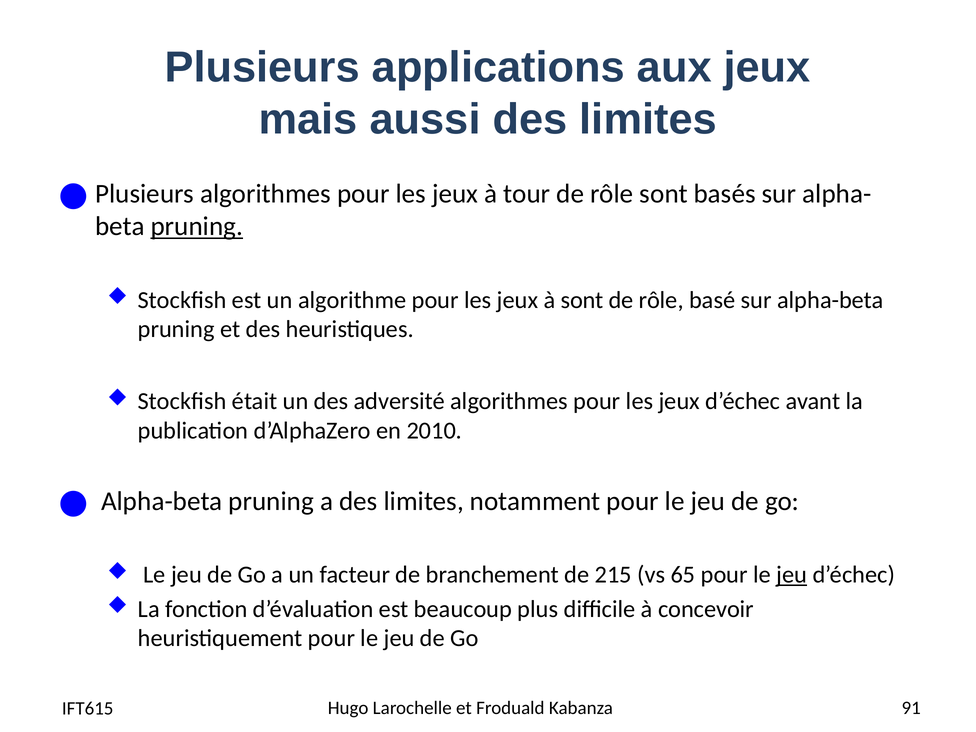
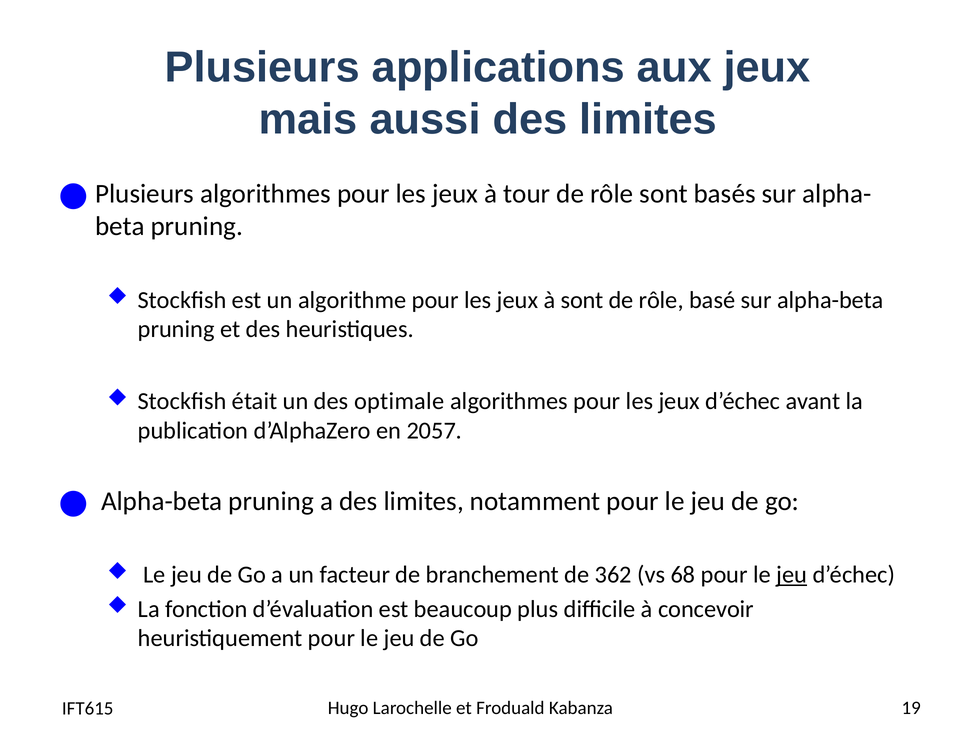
pruning at (197, 226) underline: present -> none
adversité: adversité -> optimale
2010: 2010 -> 2057
215: 215 -> 362
65: 65 -> 68
91: 91 -> 19
